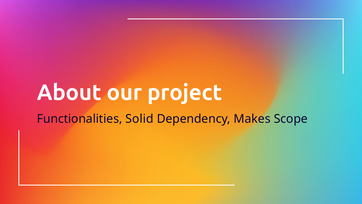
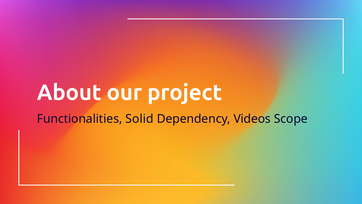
Makes: Makes -> Videos
